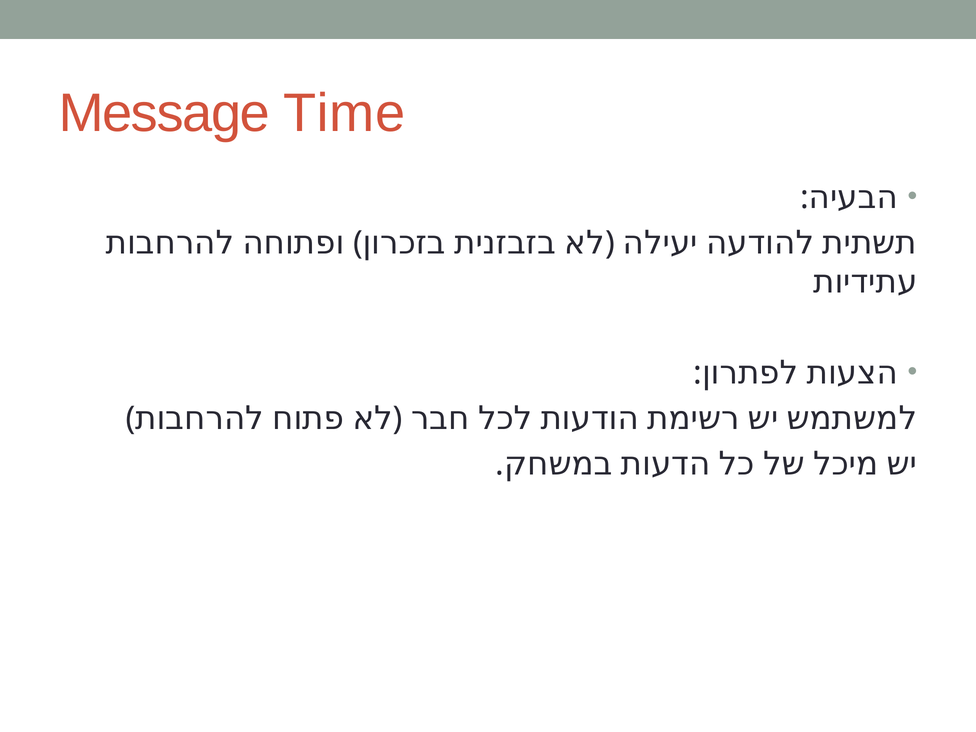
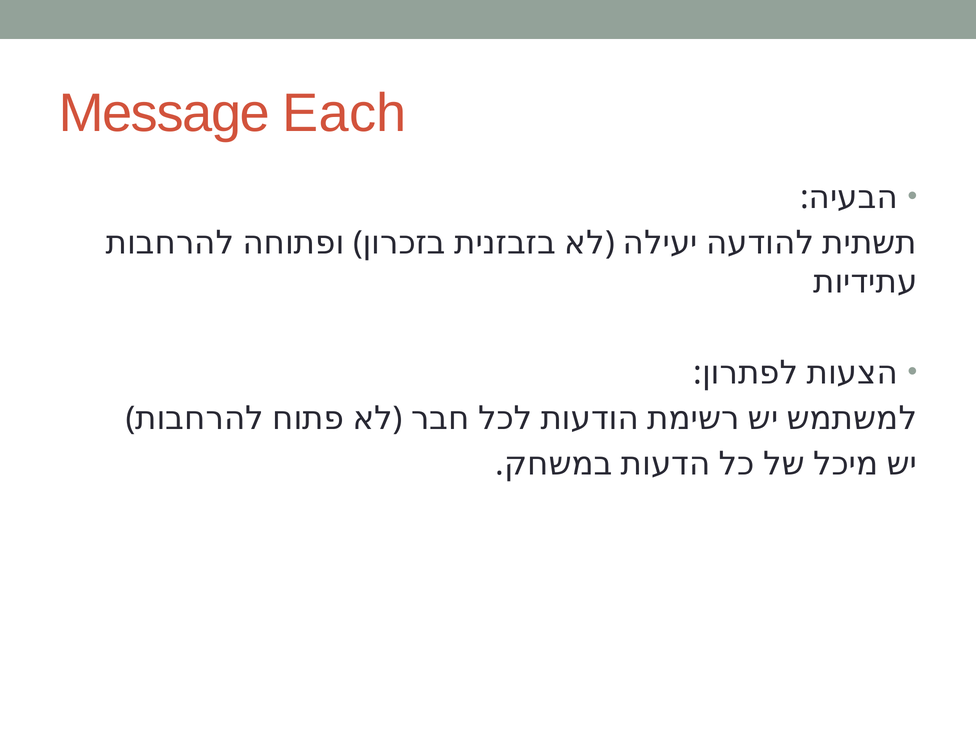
Time: Time -> Each
